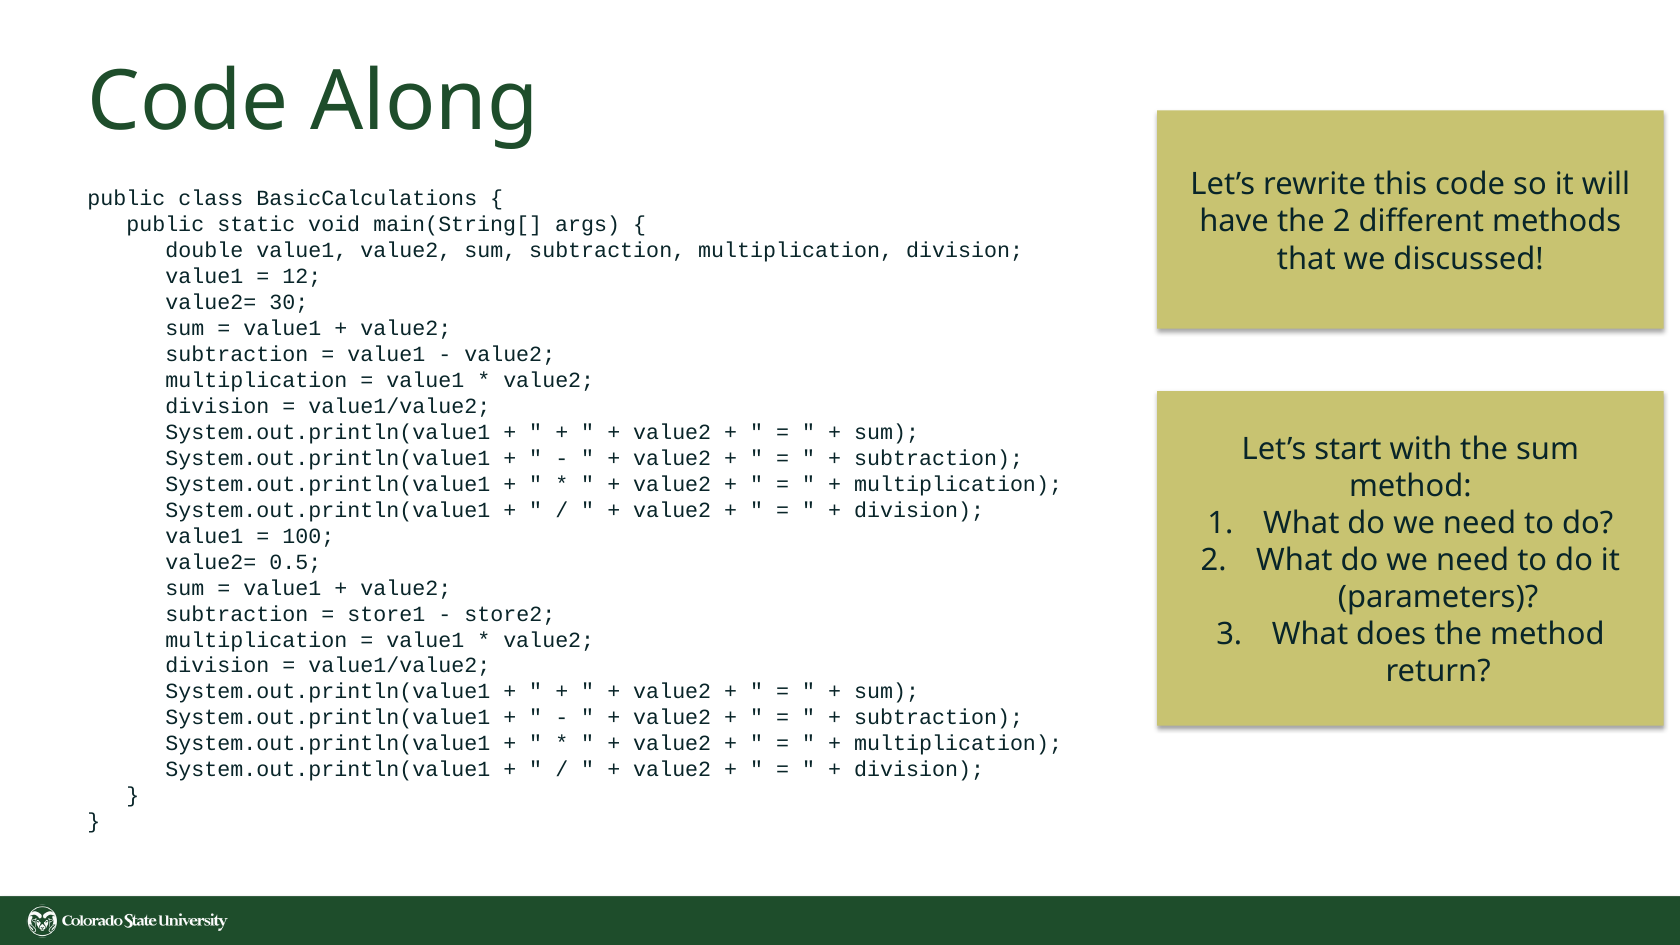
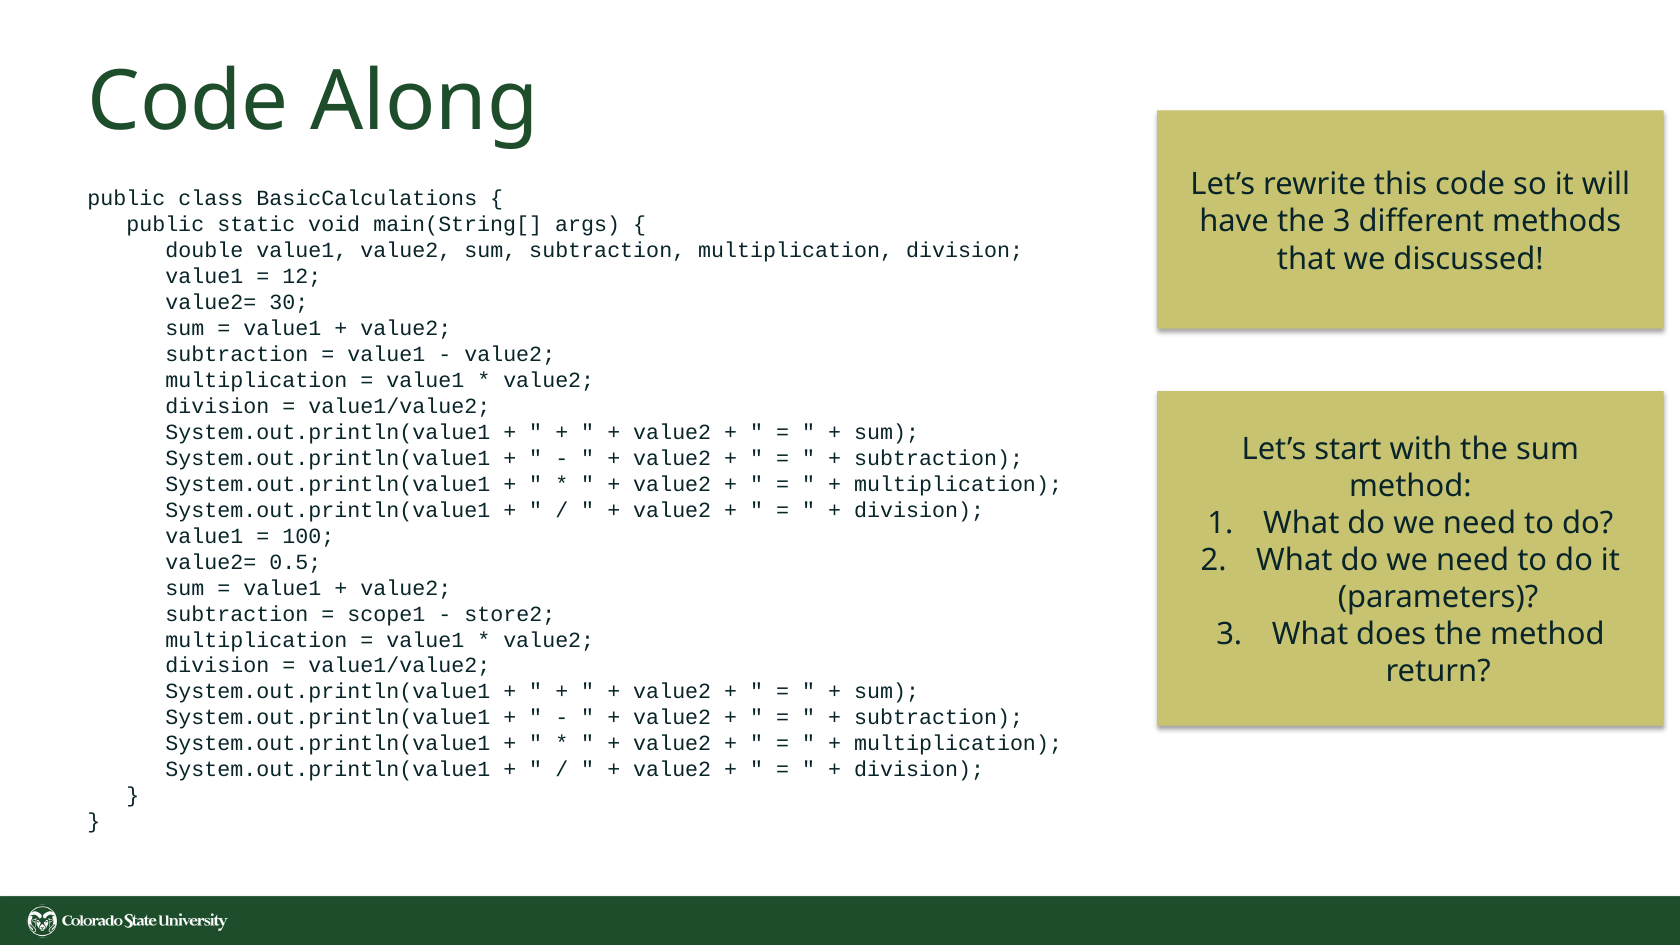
the 2: 2 -> 3
store1: store1 -> scope1
